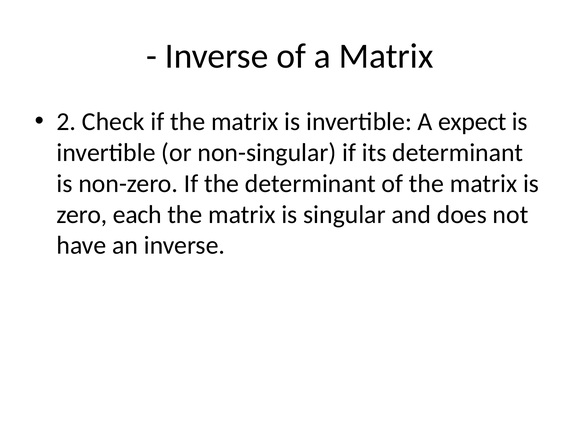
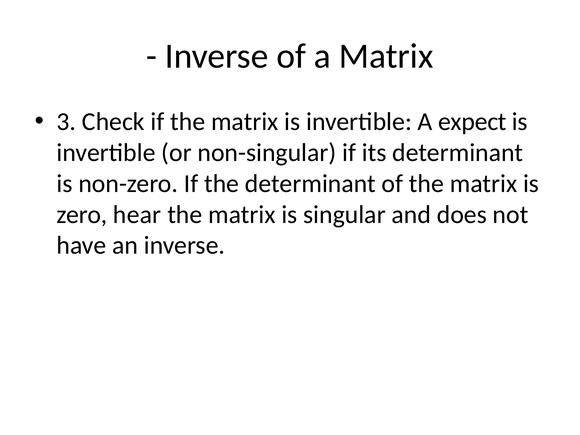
2: 2 -> 3
each: each -> hear
